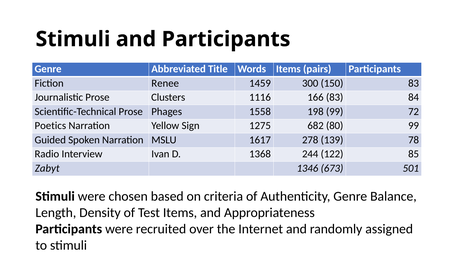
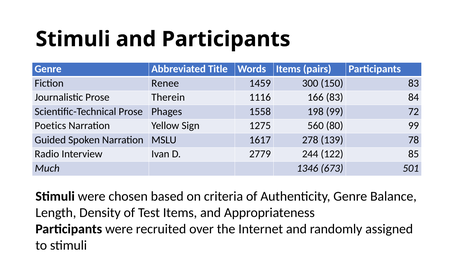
Clusters: Clusters -> Therein
682: 682 -> 560
1368: 1368 -> 2779
Zabyt: Zabyt -> Much
